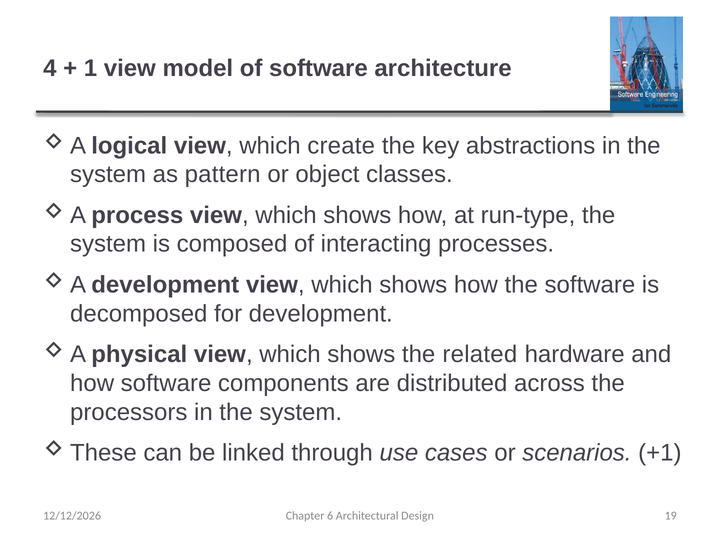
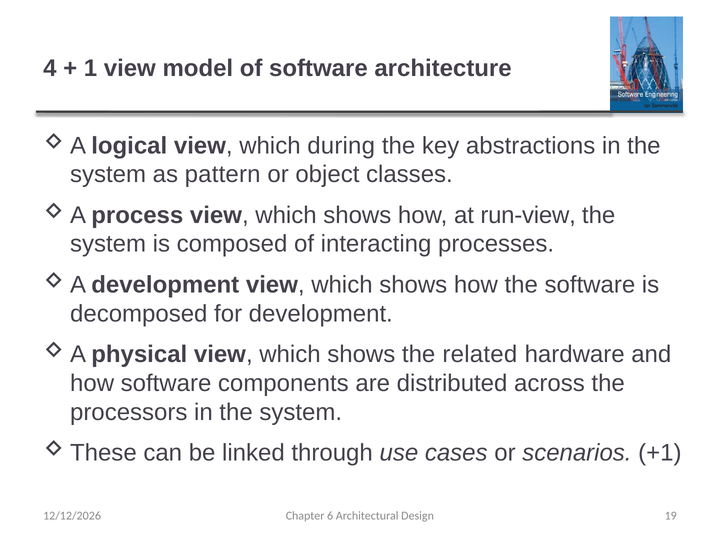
create: create -> during
run-type: run-type -> run-view
